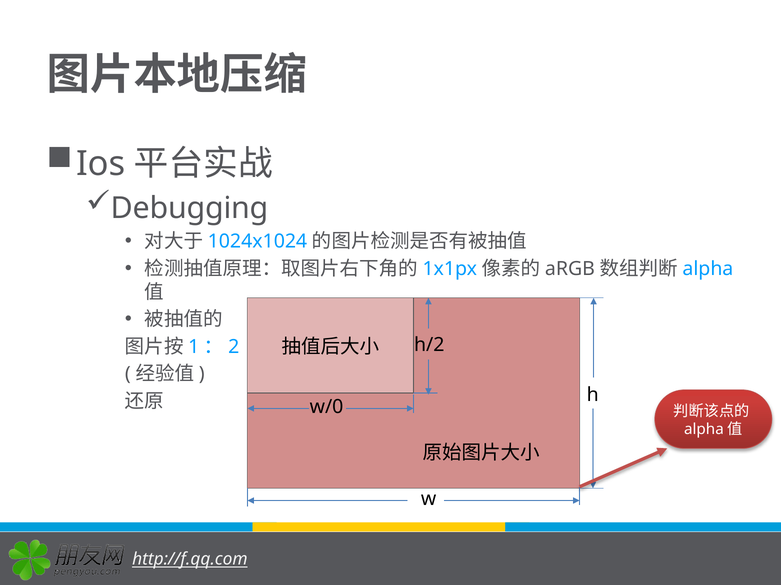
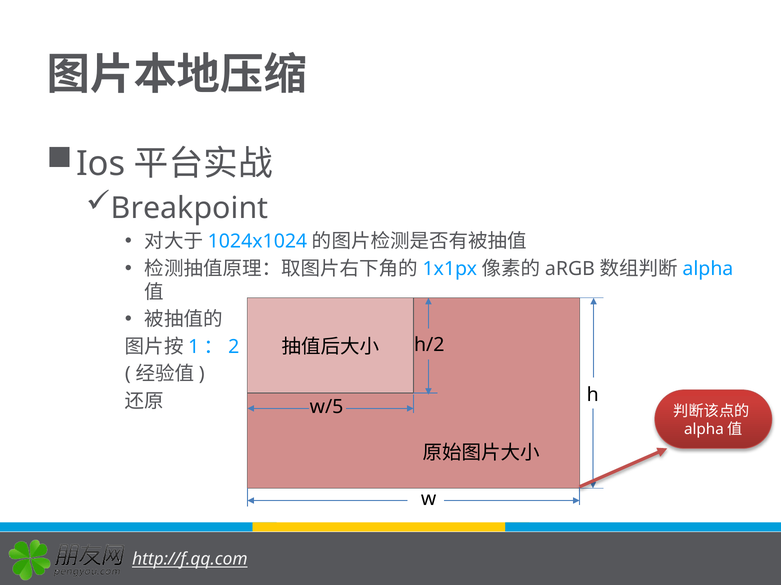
Debugging: Debugging -> Breakpoint
w/0: w/0 -> w/5
